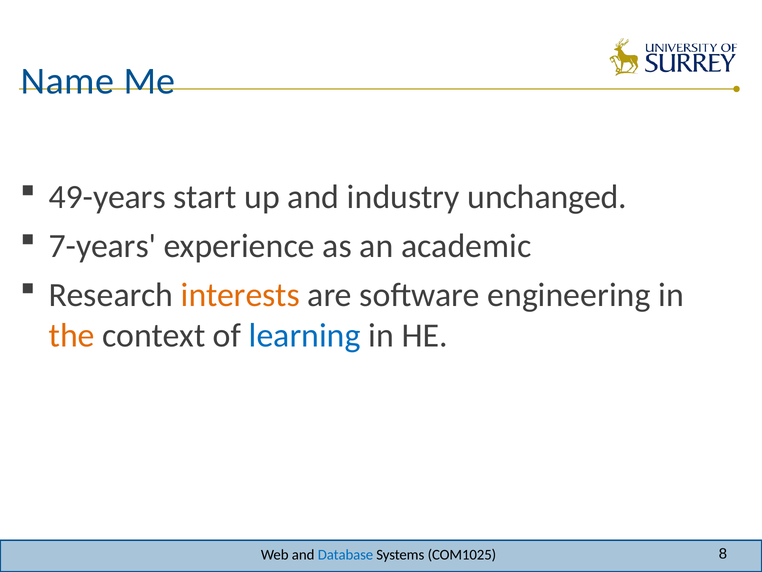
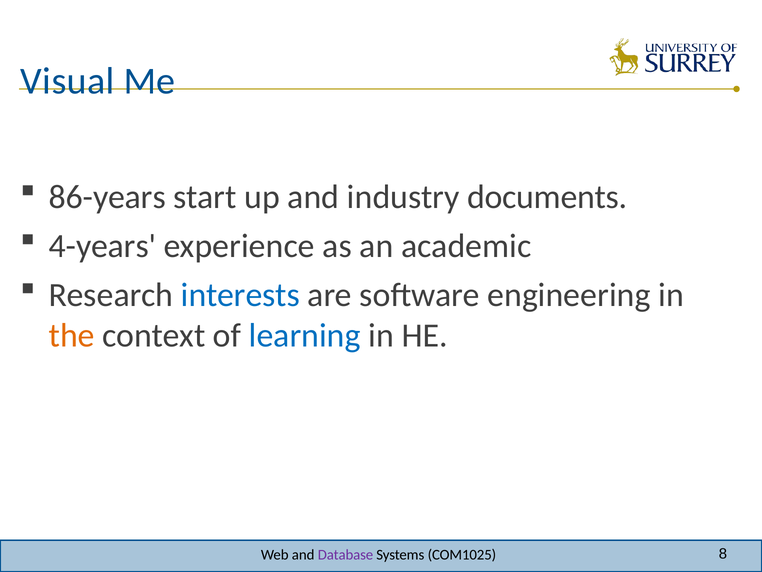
Name: Name -> Visual
49-years: 49-years -> 86-years
unchanged: unchanged -> documents
7-years: 7-years -> 4-years
interests colour: orange -> blue
Database colour: blue -> purple
